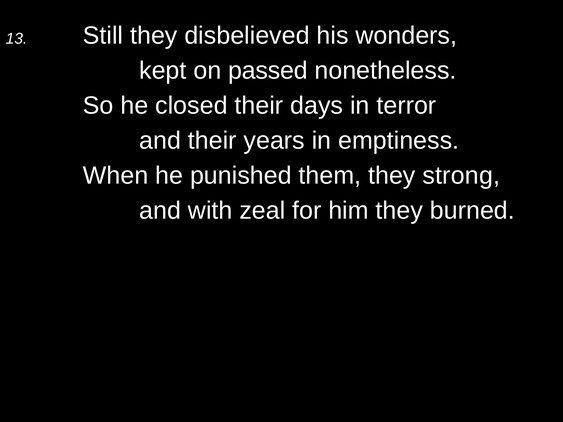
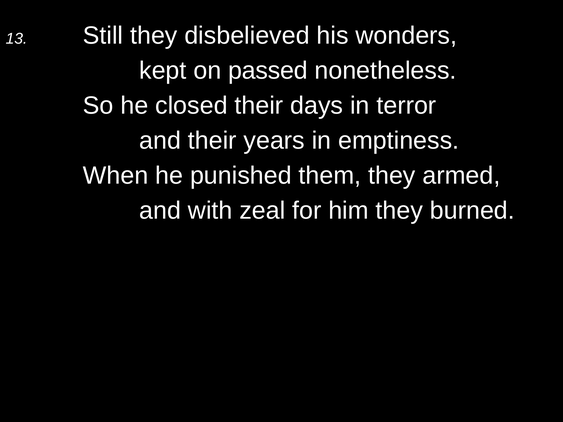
strong: strong -> armed
